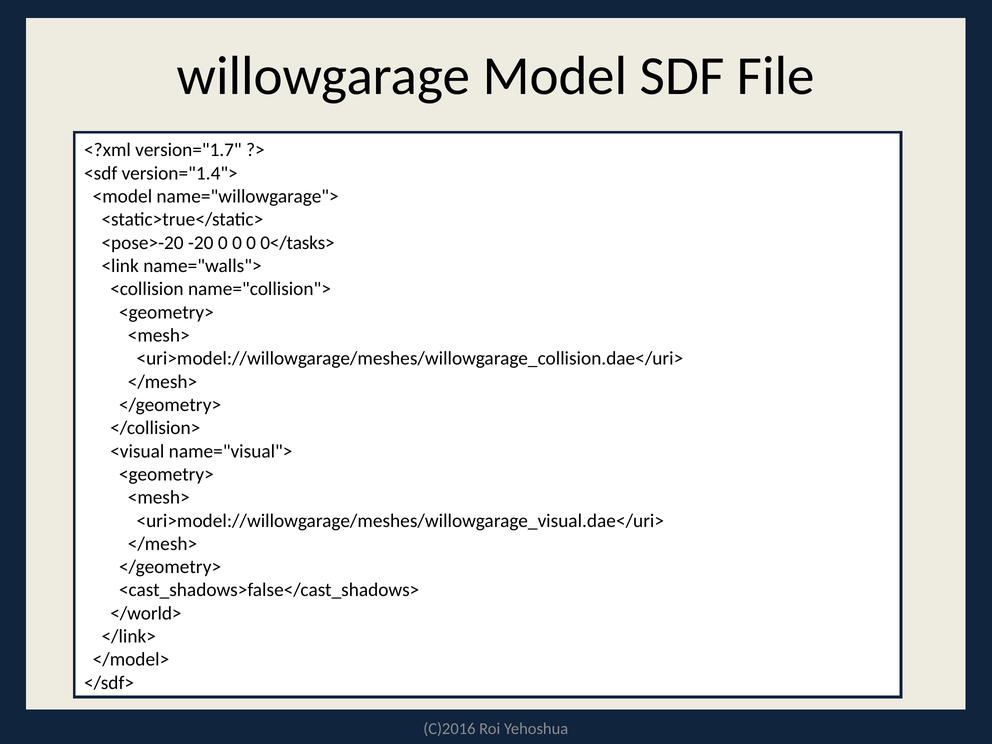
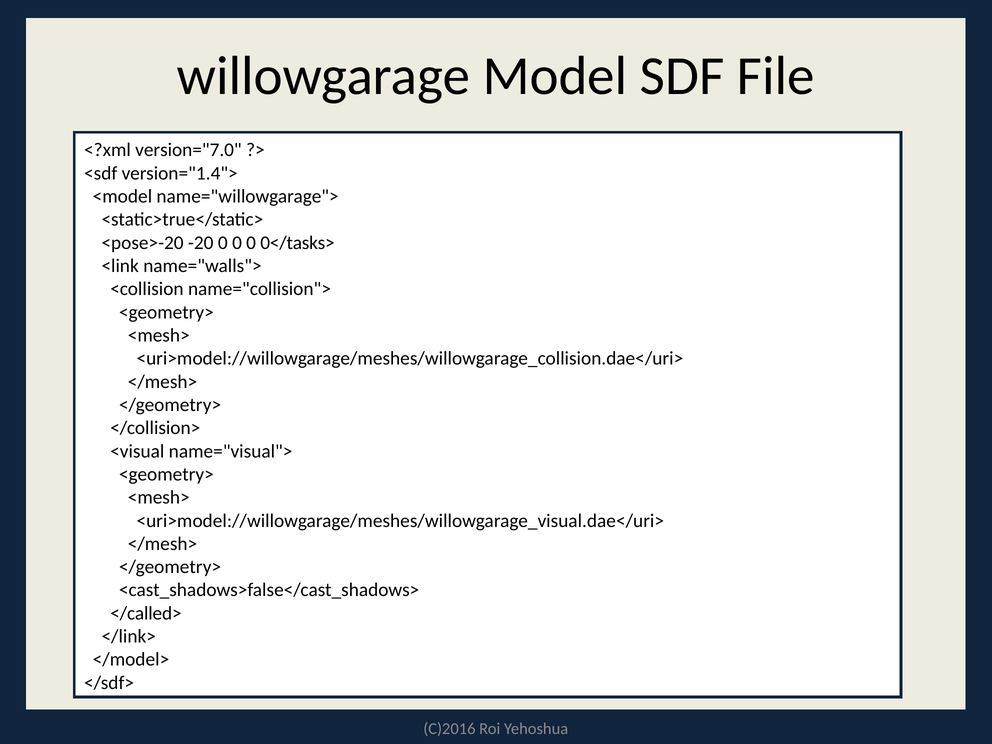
version="1.7: version="1.7 -> version="7.0
</world>: </world> -> </called>
